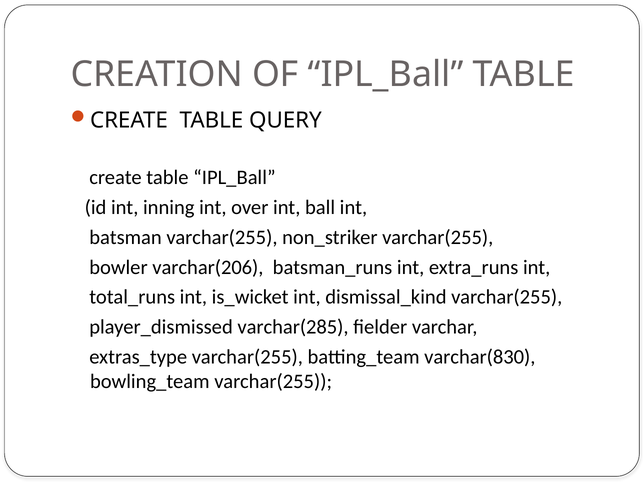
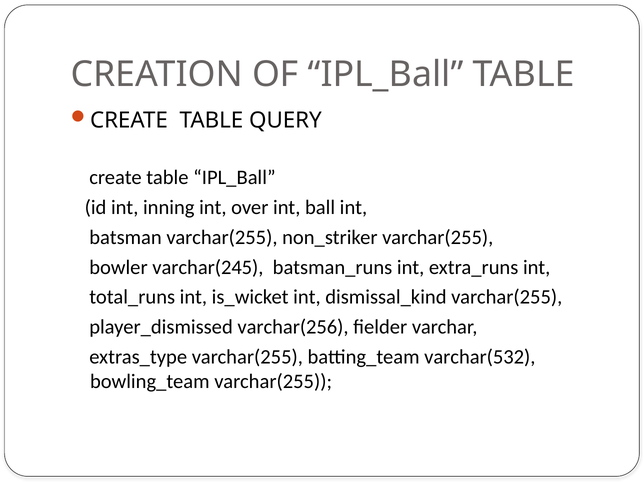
varchar(206: varchar(206 -> varchar(245
varchar(285: varchar(285 -> varchar(256
varchar(830: varchar(830 -> varchar(532
